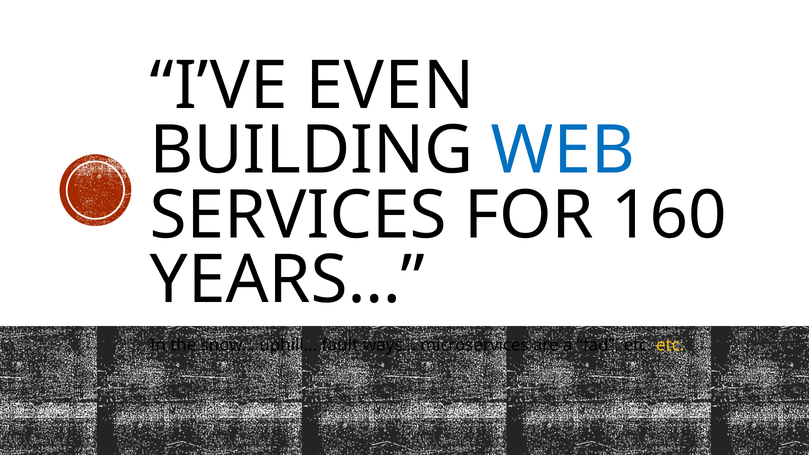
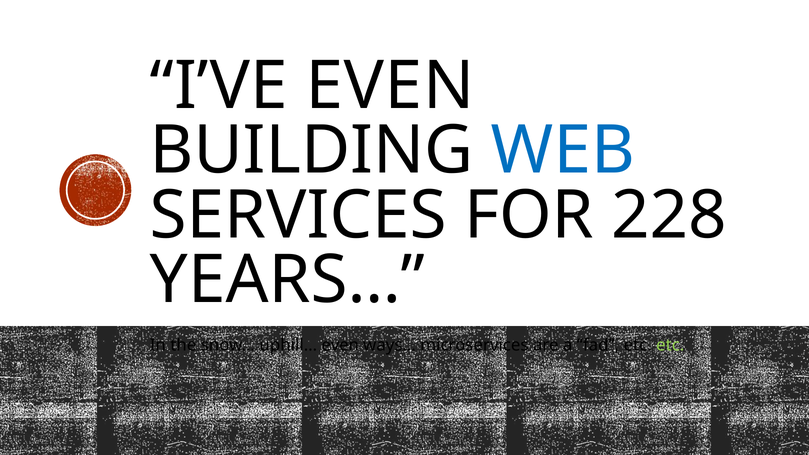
160: 160 -> 228
uphill… fault: fault -> even
etc at (670, 345) colour: yellow -> light green
